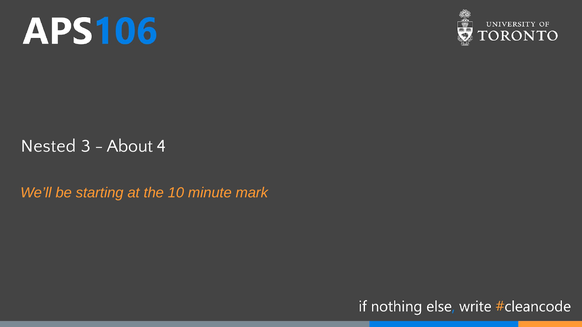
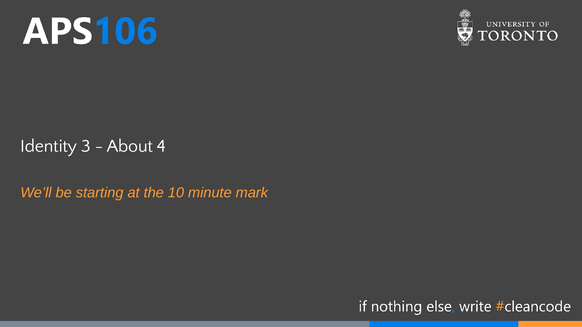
Nested: Nested -> Identity
